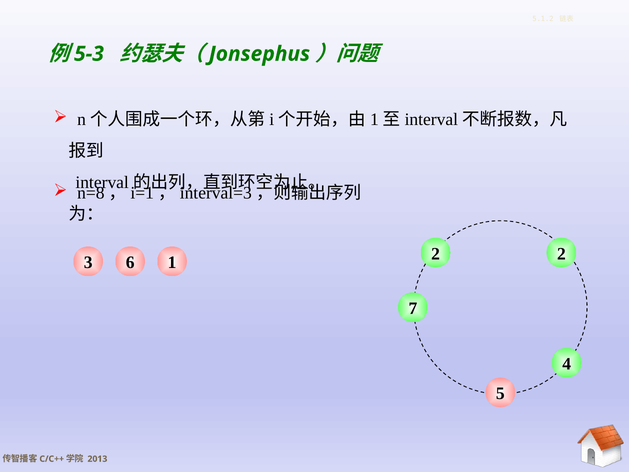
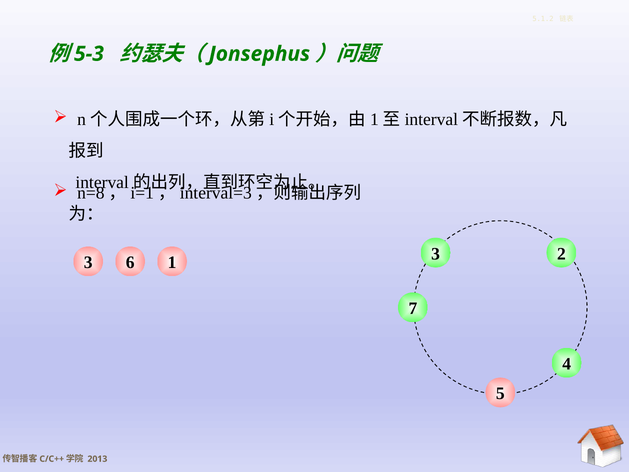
6 2: 2 -> 3
